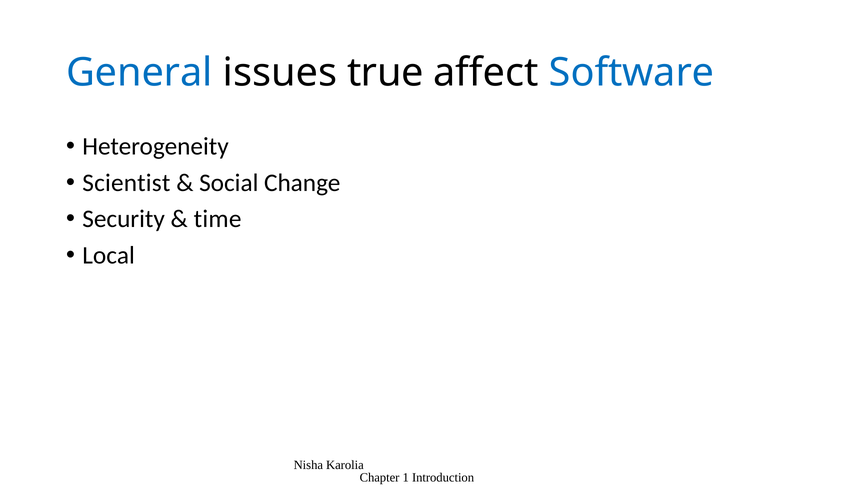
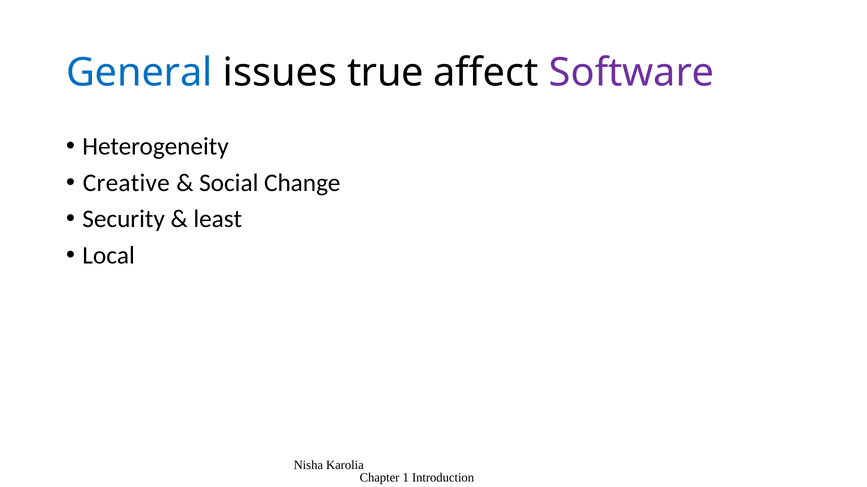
Software colour: blue -> purple
Scientist: Scientist -> Creative
time: time -> least
